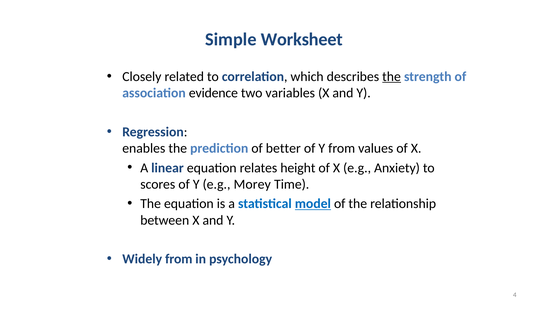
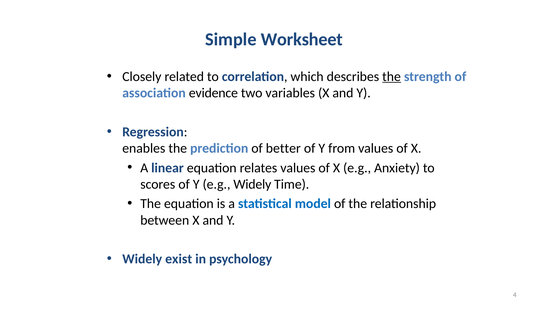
relates height: height -> values
e.g Morey: Morey -> Widely
model underline: present -> none
Widely from: from -> exist
